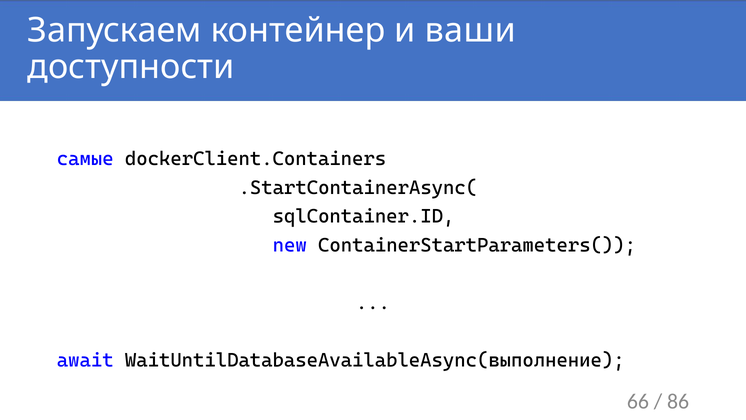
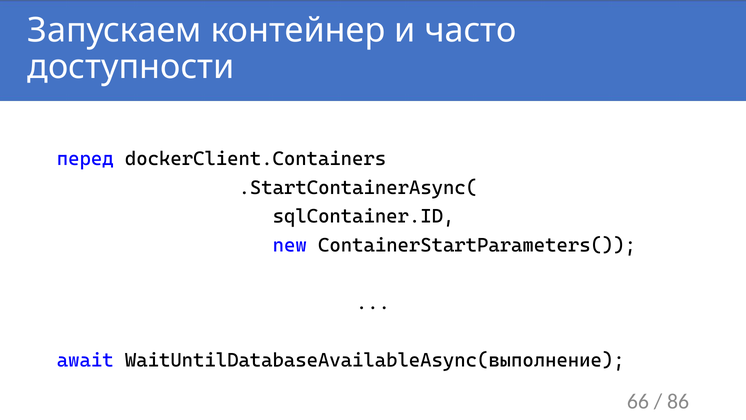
ваши: ваши -> часто
самые: самые -> перед
